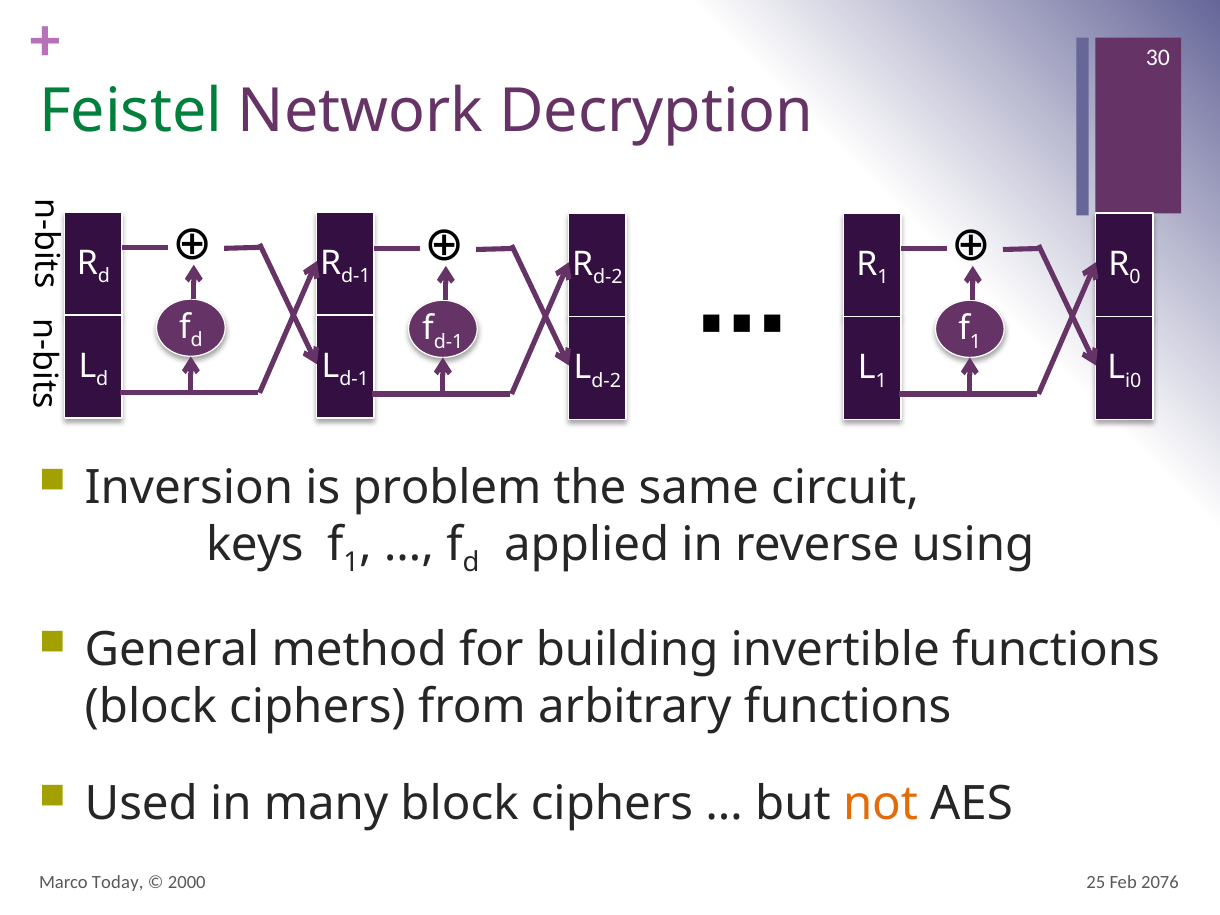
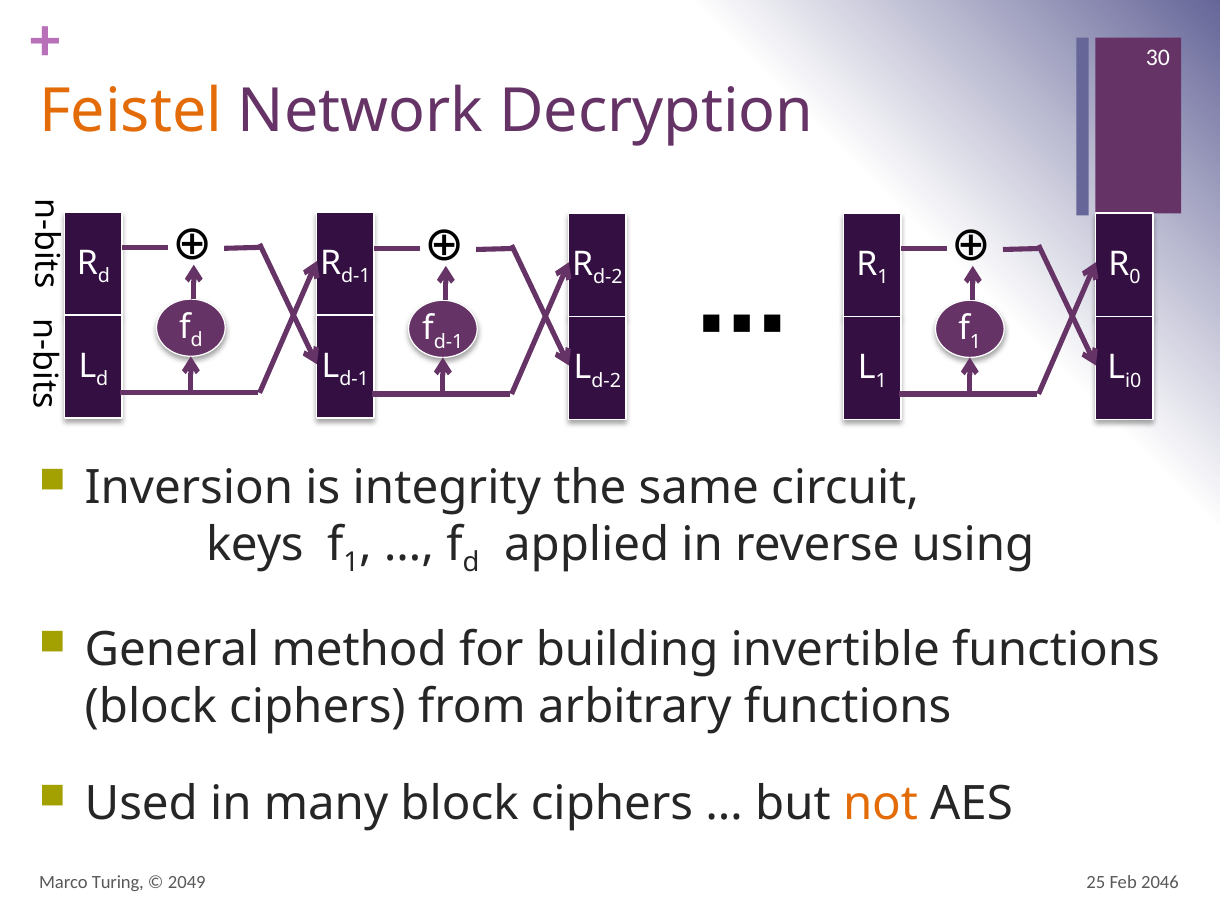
Feistel colour: green -> orange
problem: problem -> integrity
Today: Today -> Turing
2000: 2000 -> 2049
2076: 2076 -> 2046
